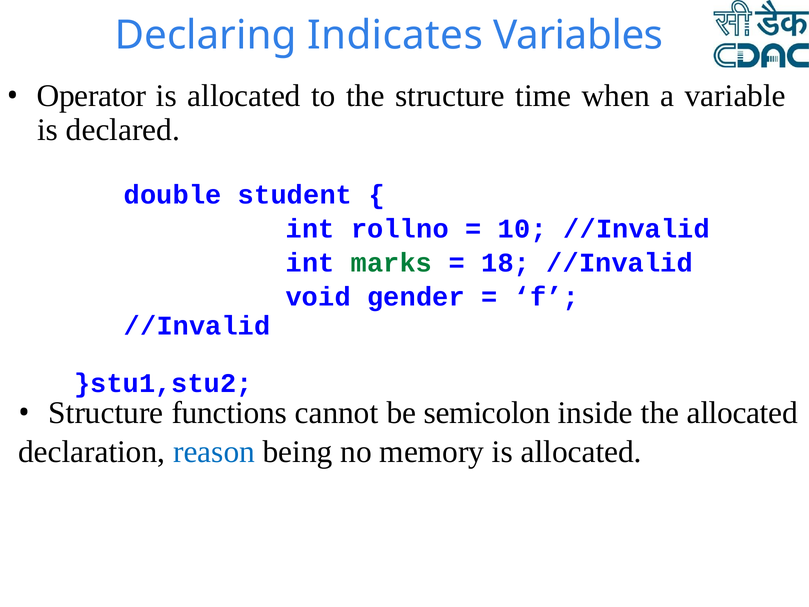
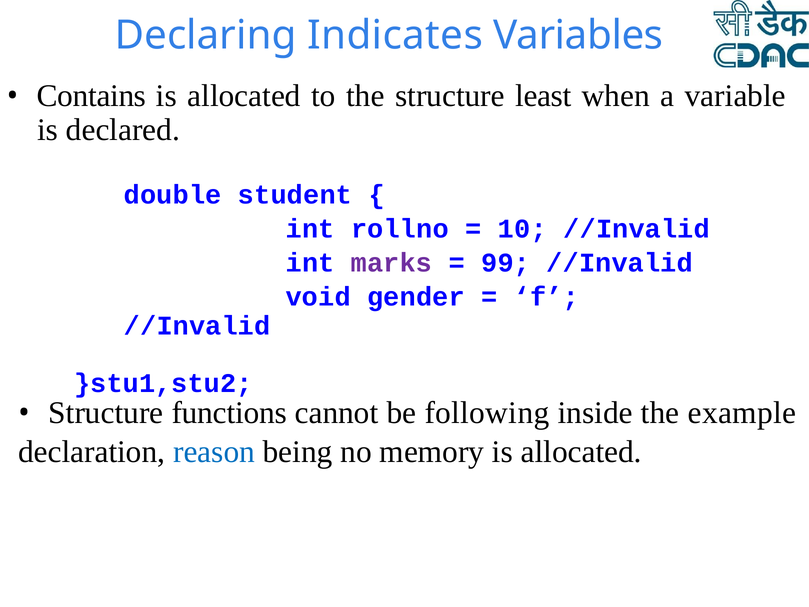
Operator: Operator -> Contains
time: time -> least
marks colour: green -> purple
18: 18 -> 99
semicolon: semicolon -> following
the allocated: allocated -> example
